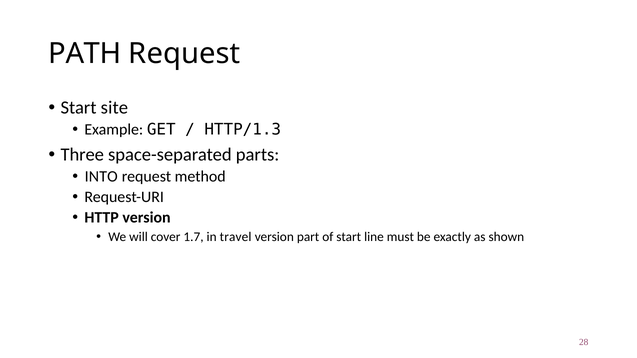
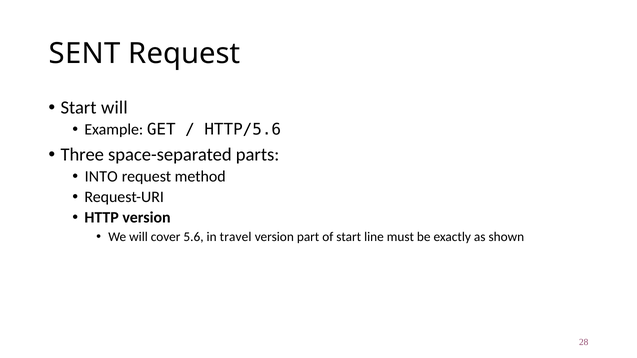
PATH: PATH -> SENT
Start site: site -> will
HTTP/1.3: HTTP/1.3 -> HTTP/5.6
1.7: 1.7 -> 5.6
